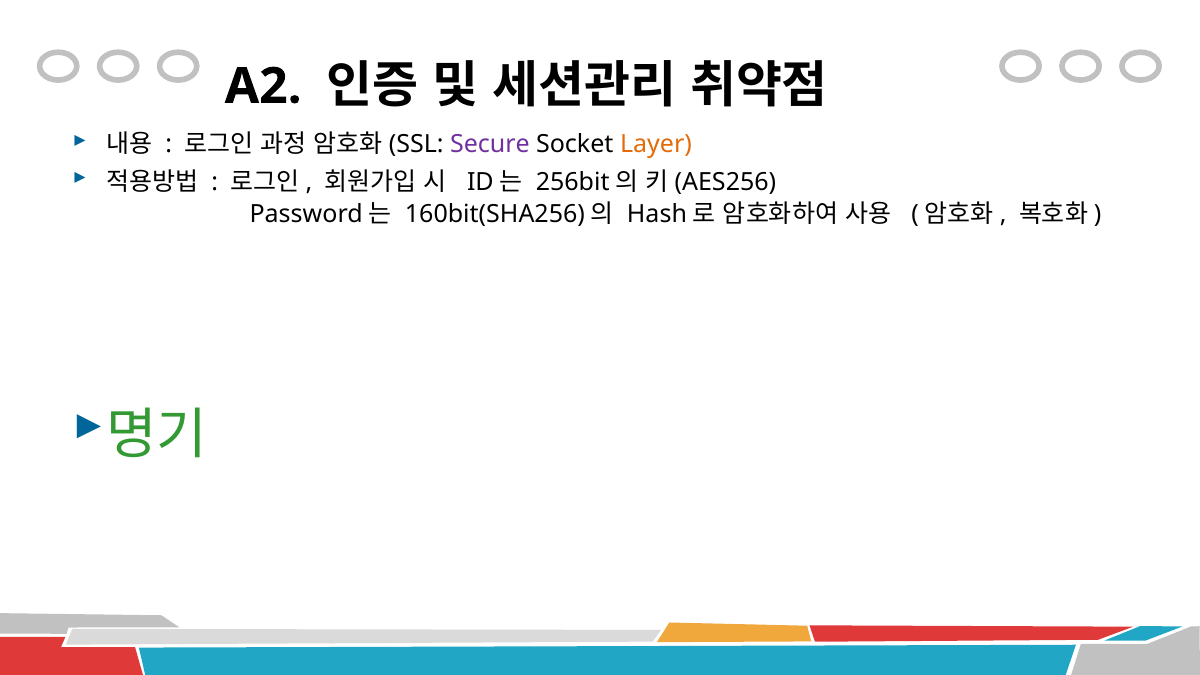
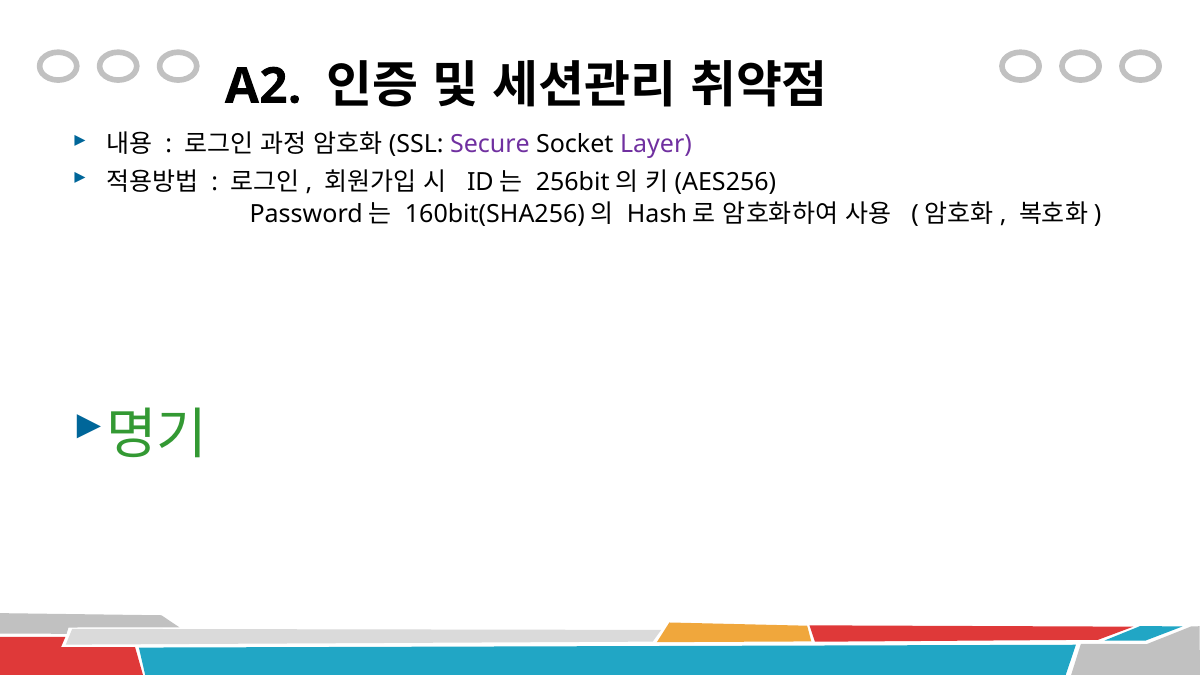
Layer colour: orange -> purple
